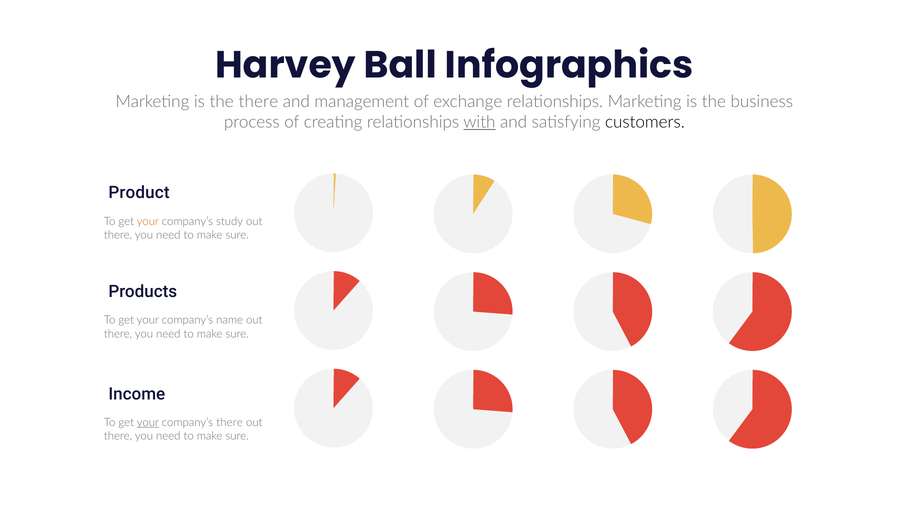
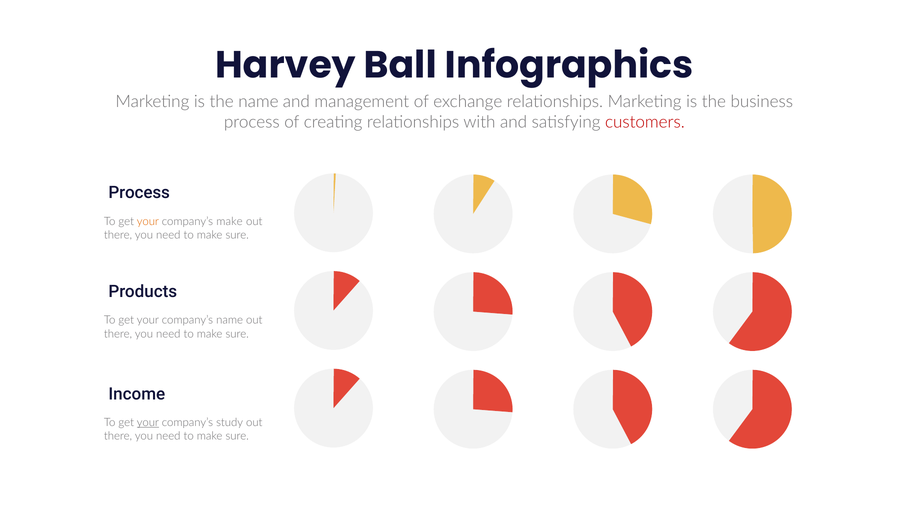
the there: there -> name
with underline: present -> none
customers colour: black -> red
Product at (139, 193): Product -> Process
company’s study: study -> make
company’s there: there -> study
